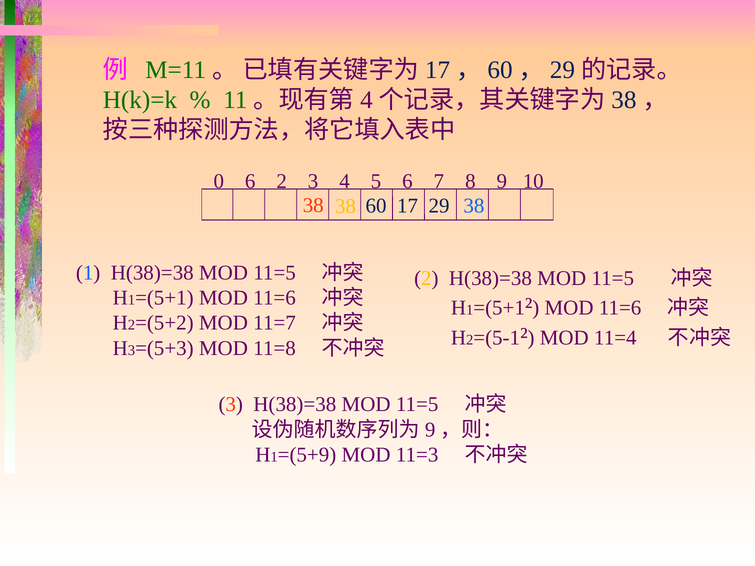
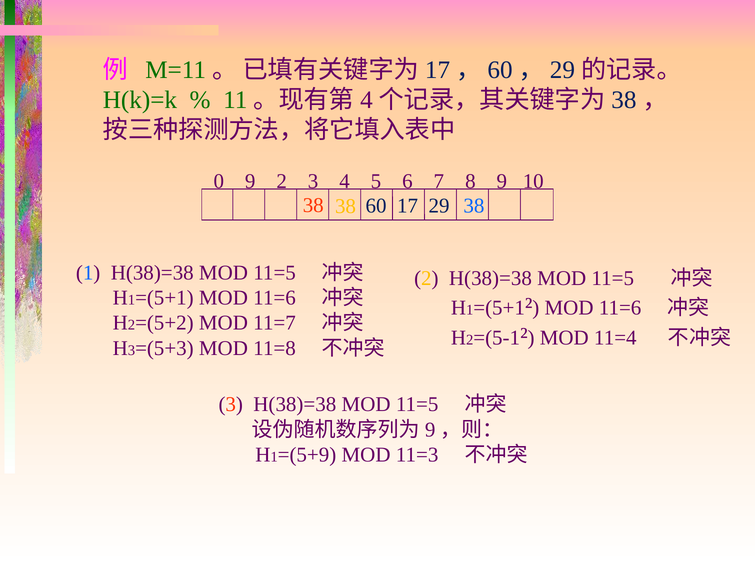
0 6: 6 -> 9
